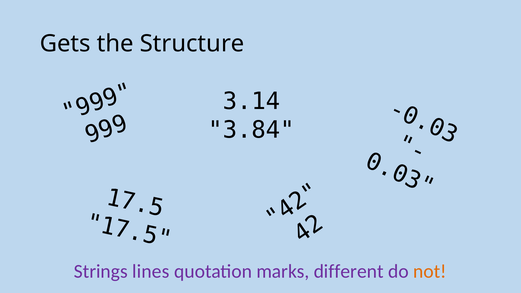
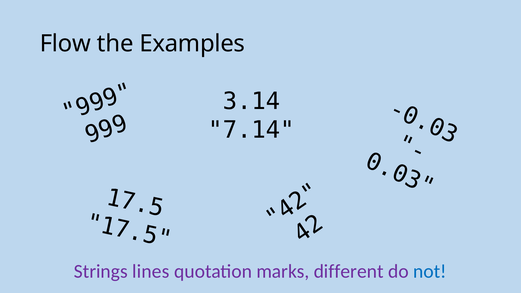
Gets: Gets -> Flow
Structure: Structure -> Examples
3.84: 3.84 -> 7.14
not colour: orange -> blue
